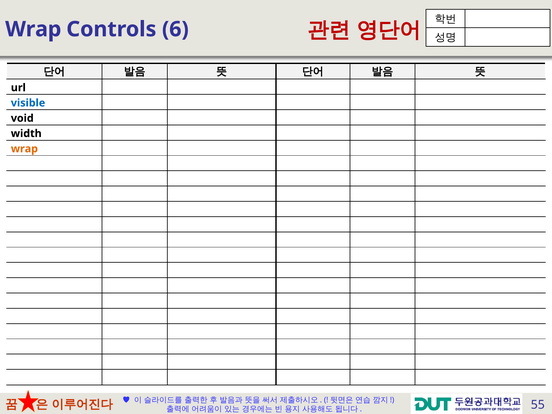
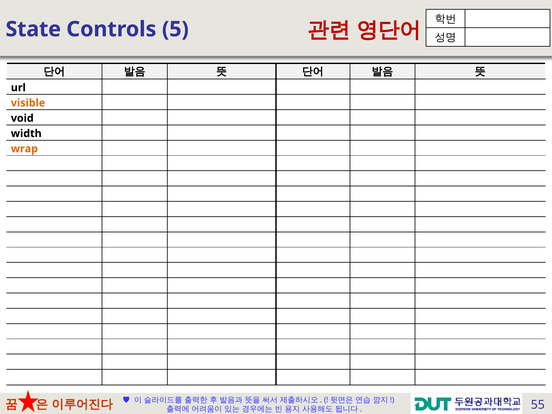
Wrap at (33, 29): Wrap -> State
6: 6 -> 5
visible colour: blue -> orange
